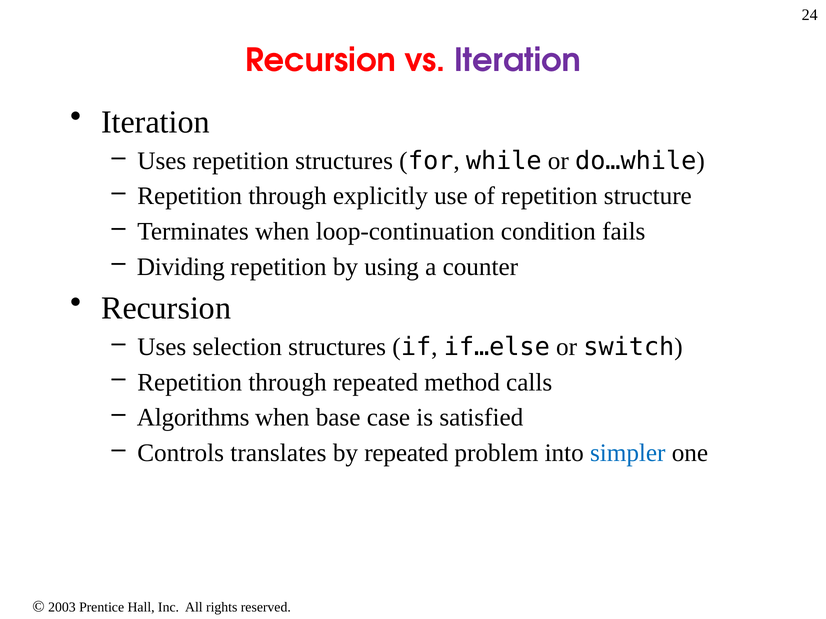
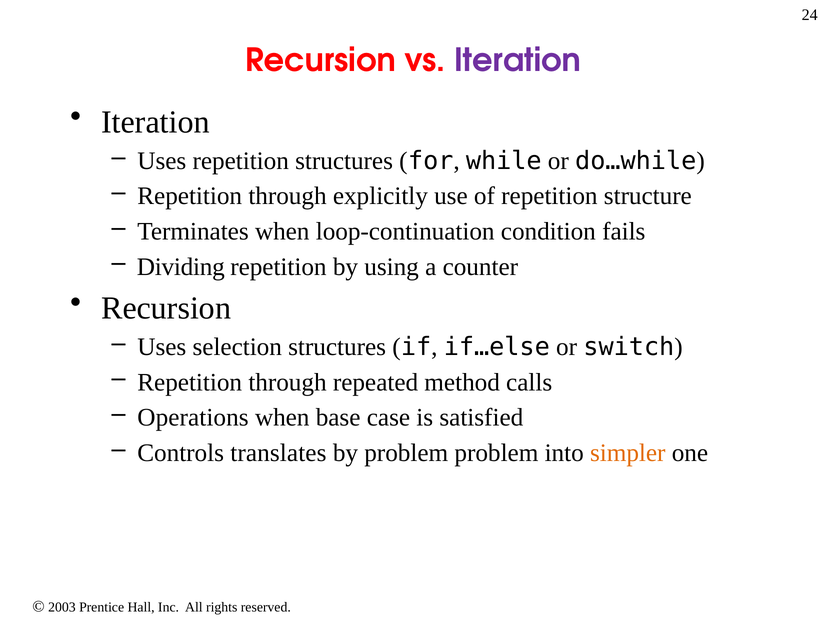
Algorithms: Algorithms -> Operations
by repeated: repeated -> problem
simpler colour: blue -> orange
